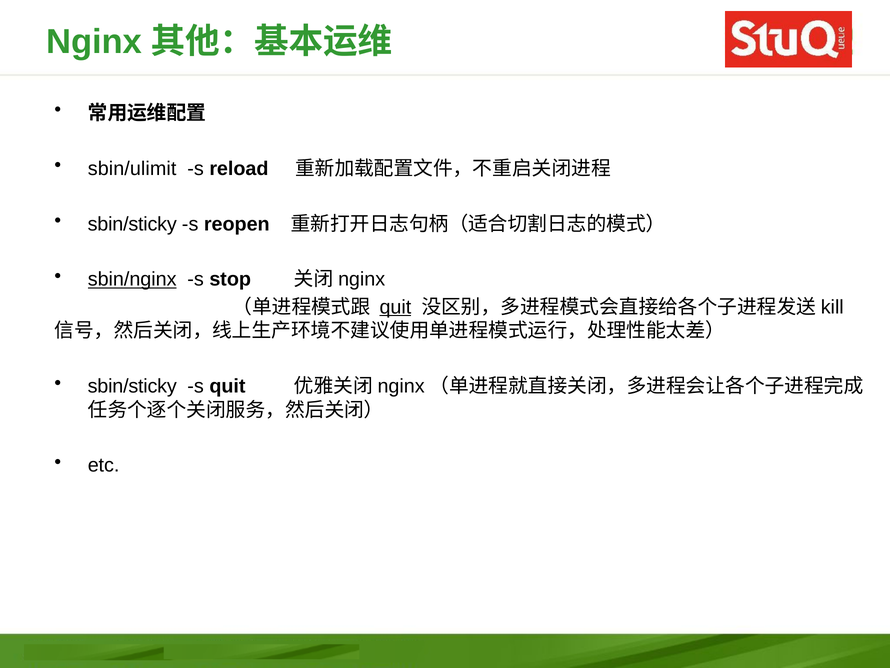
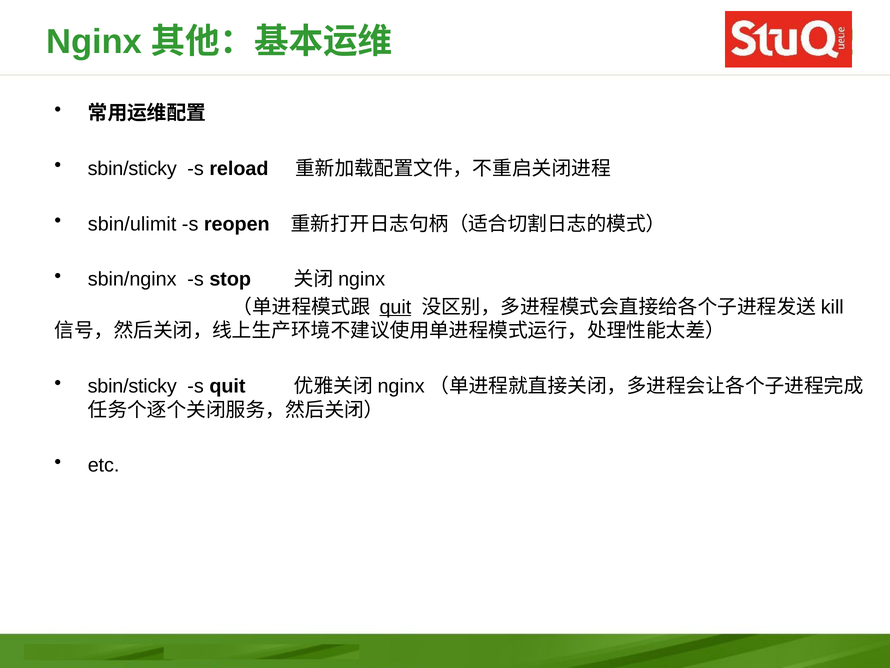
sbin/ulimit at (132, 169): sbin/ulimit -> sbin/sticky
sbin/sticky at (132, 224): sbin/sticky -> sbin/ulimit
sbin/nginx underline: present -> none
